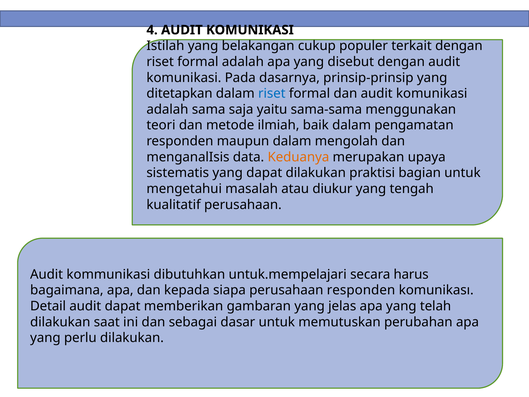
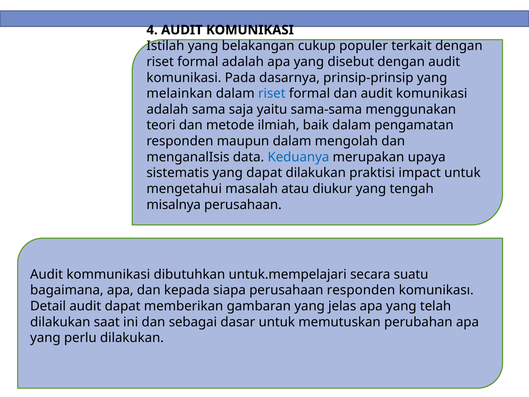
ditetapkan: ditetapkan -> melainkan
Keduanya colour: orange -> blue
bagian: bagian -> impact
kualitatif: kualitatif -> misalnya
harus: harus -> suatu
